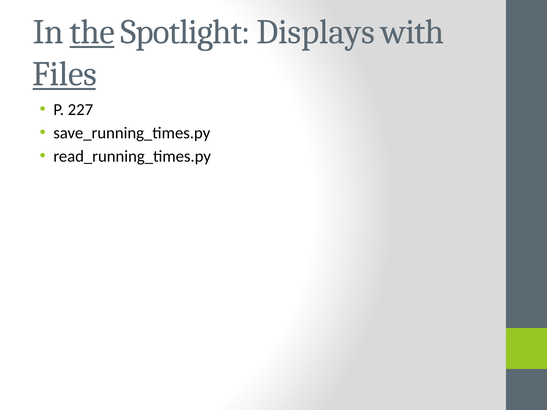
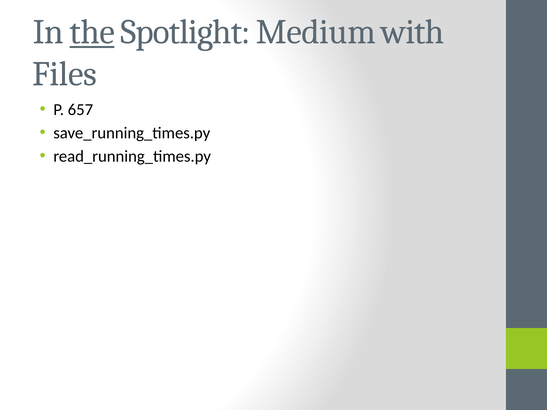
Displays: Displays -> Medium
Files underline: present -> none
227: 227 -> 657
